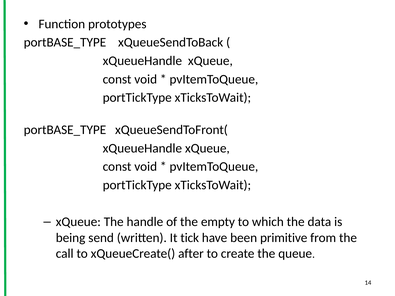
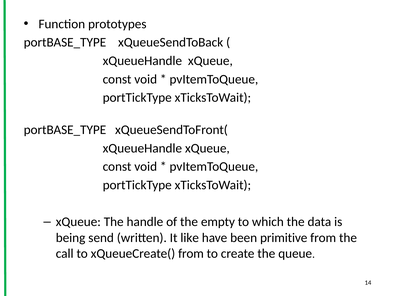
tick: tick -> like
xQueueCreate( after: after -> from
